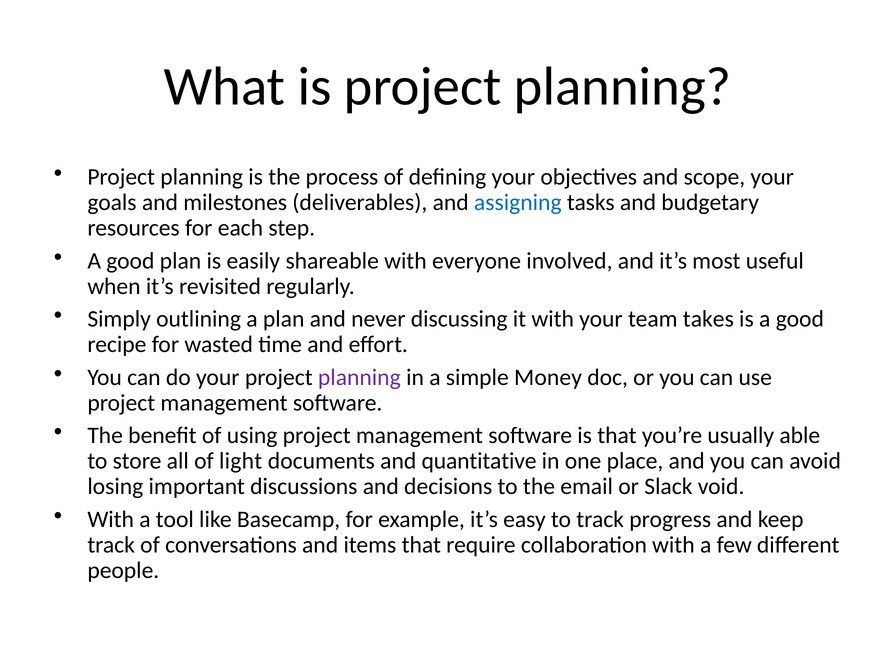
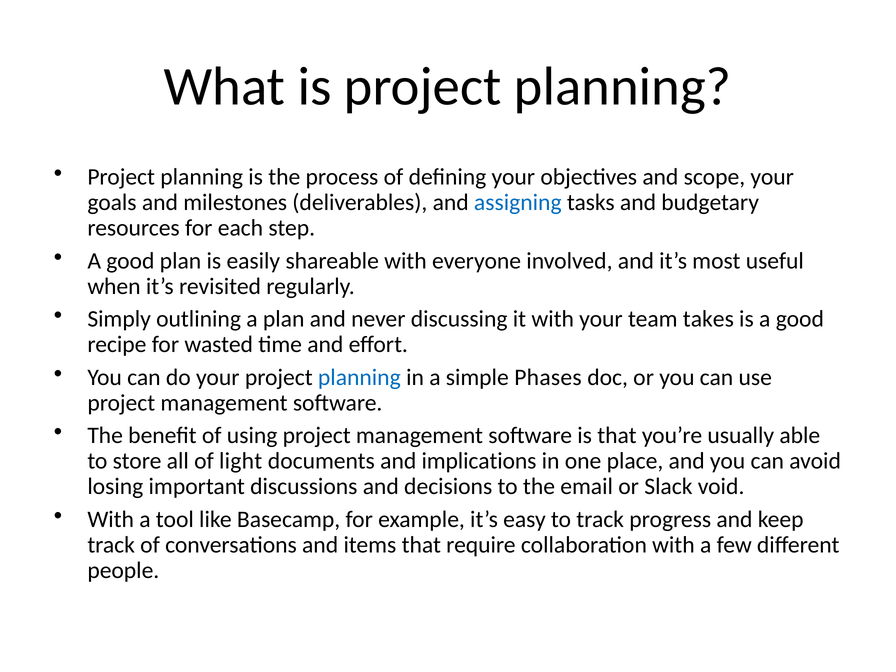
planning at (359, 377) colour: purple -> blue
Money: Money -> Phases
quantitative: quantitative -> implications
